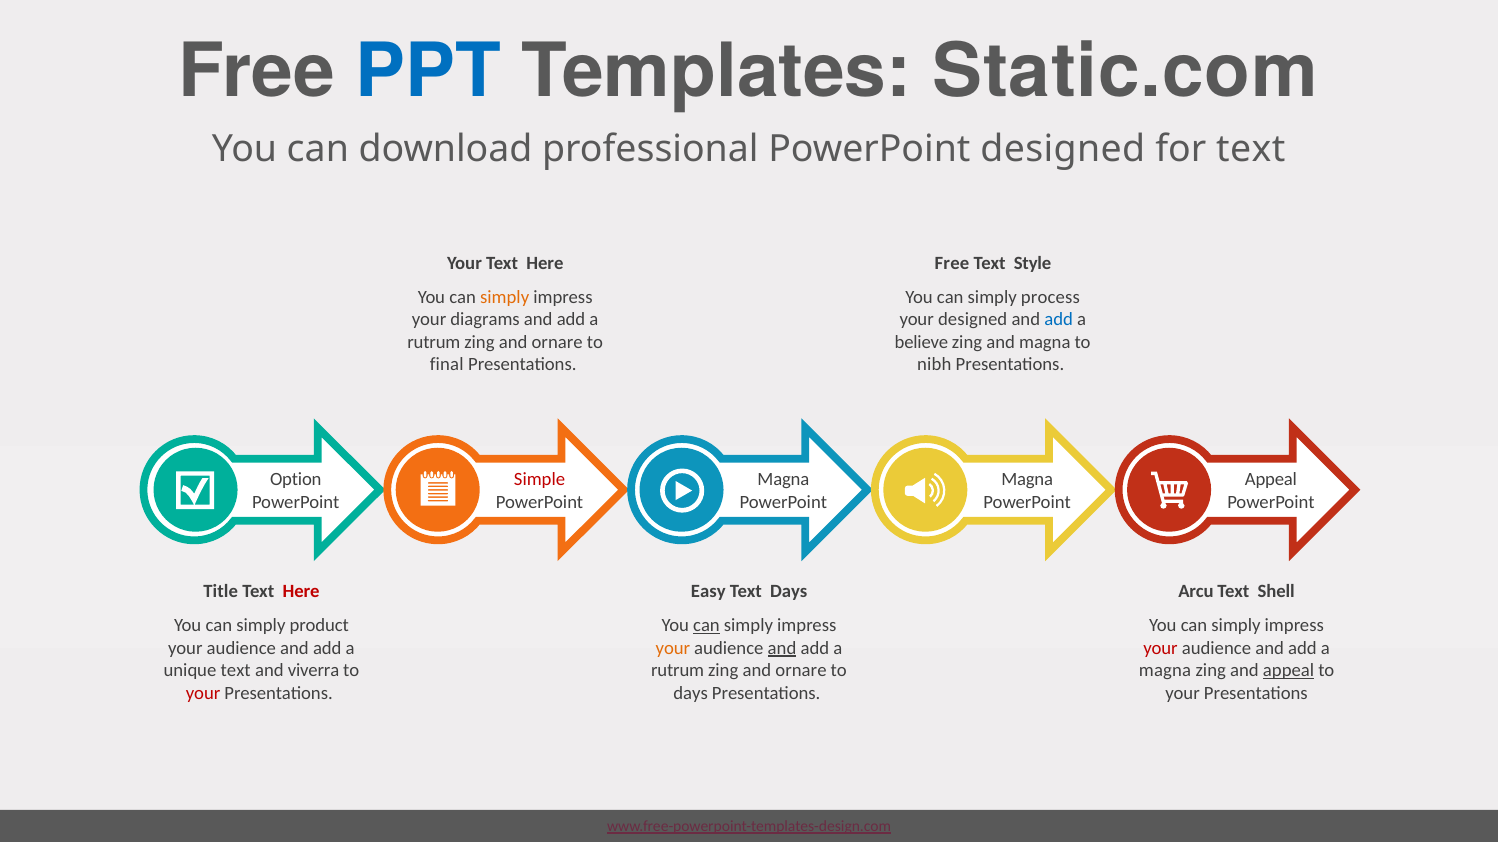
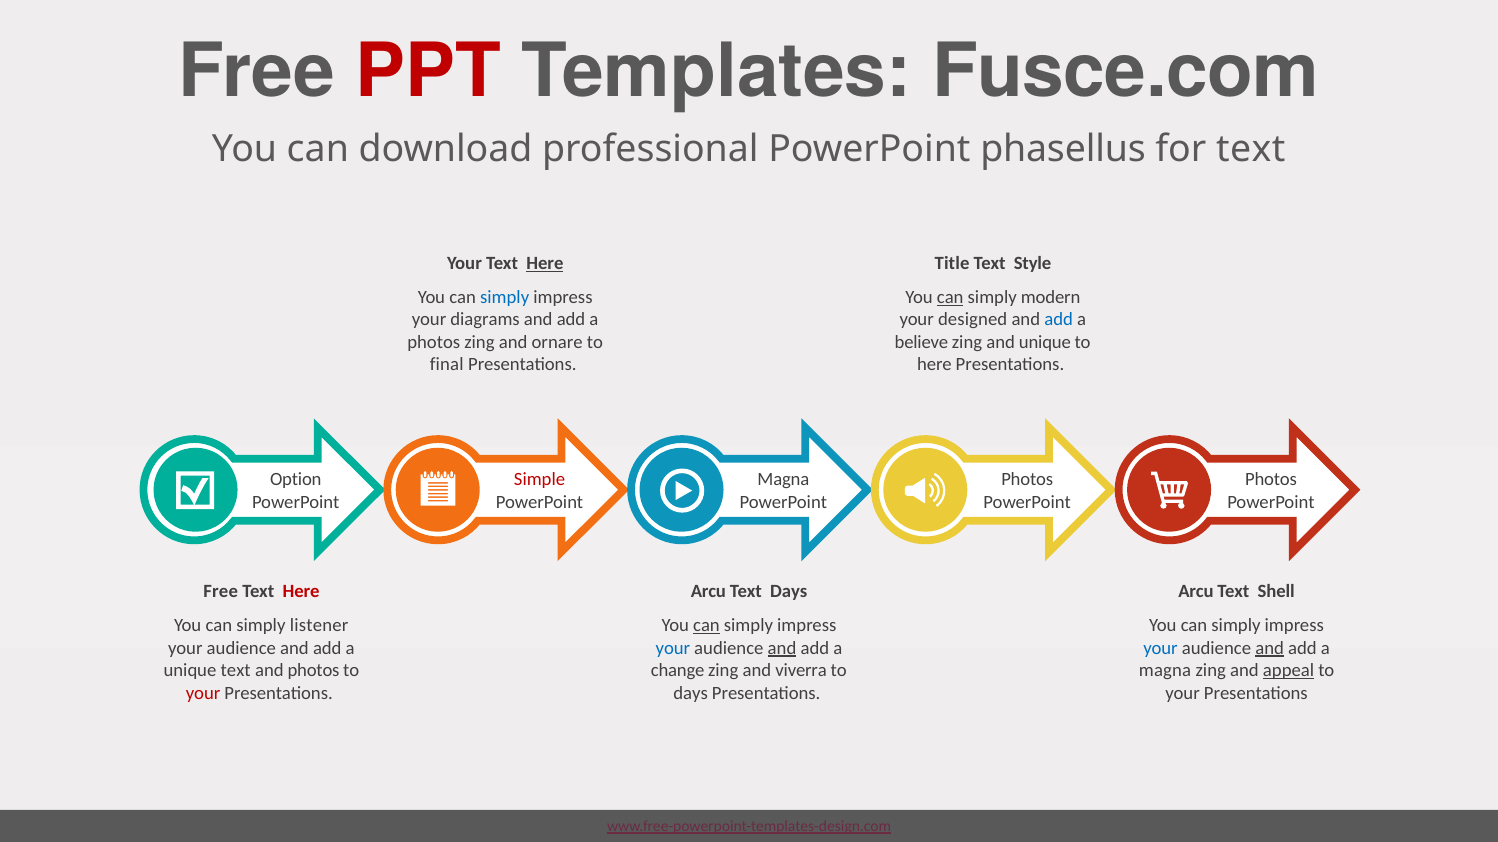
PPT colour: blue -> red
Static.com: Static.com -> Fusce.com
PowerPoint designed: designed -> phasellus
Here at (545, 263) underline: none -> present
Free at (952, 263): Free -> Title
simply at (505, 297) colour: orange -> blue
can at (950, 297) underline: none -> present
process: process -> modern
rutrum at (434, 342): rutrum -> photos
and magna: magna -> unique
nibh at (934, 365): nibh -> here
Magna at (1027, 480): Magna -> Photos
Appeal at (1271, 480): Appeal -> Photos
Title at (221, 592): Title -> Free
Easy at (708, 592): Easy -> Arcu
product: product -> listener
your at (673, 648) colour: orange -> blue
your at (1161, 648) colour: red -> blue
and at (1270, 648) underline: none -> present
and viverra: viverra -> photos
rutrum at (678, 671): rutrum -> change
ornare at (801, 671): ornare -> viverra
